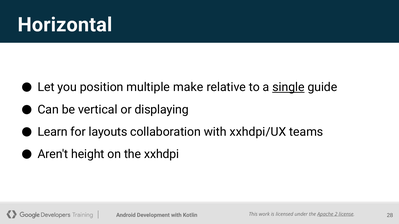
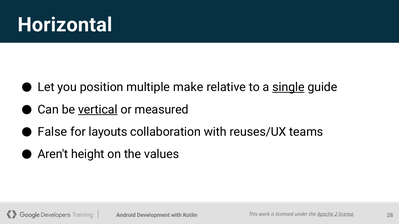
vertical underline: none -> present
displaying: displaying -> measured
Learn: Learn -> False
xxhdpi/UX: xxhdpi/UX -> reuses/UX
xxhdpi: xxhdpi -> values
